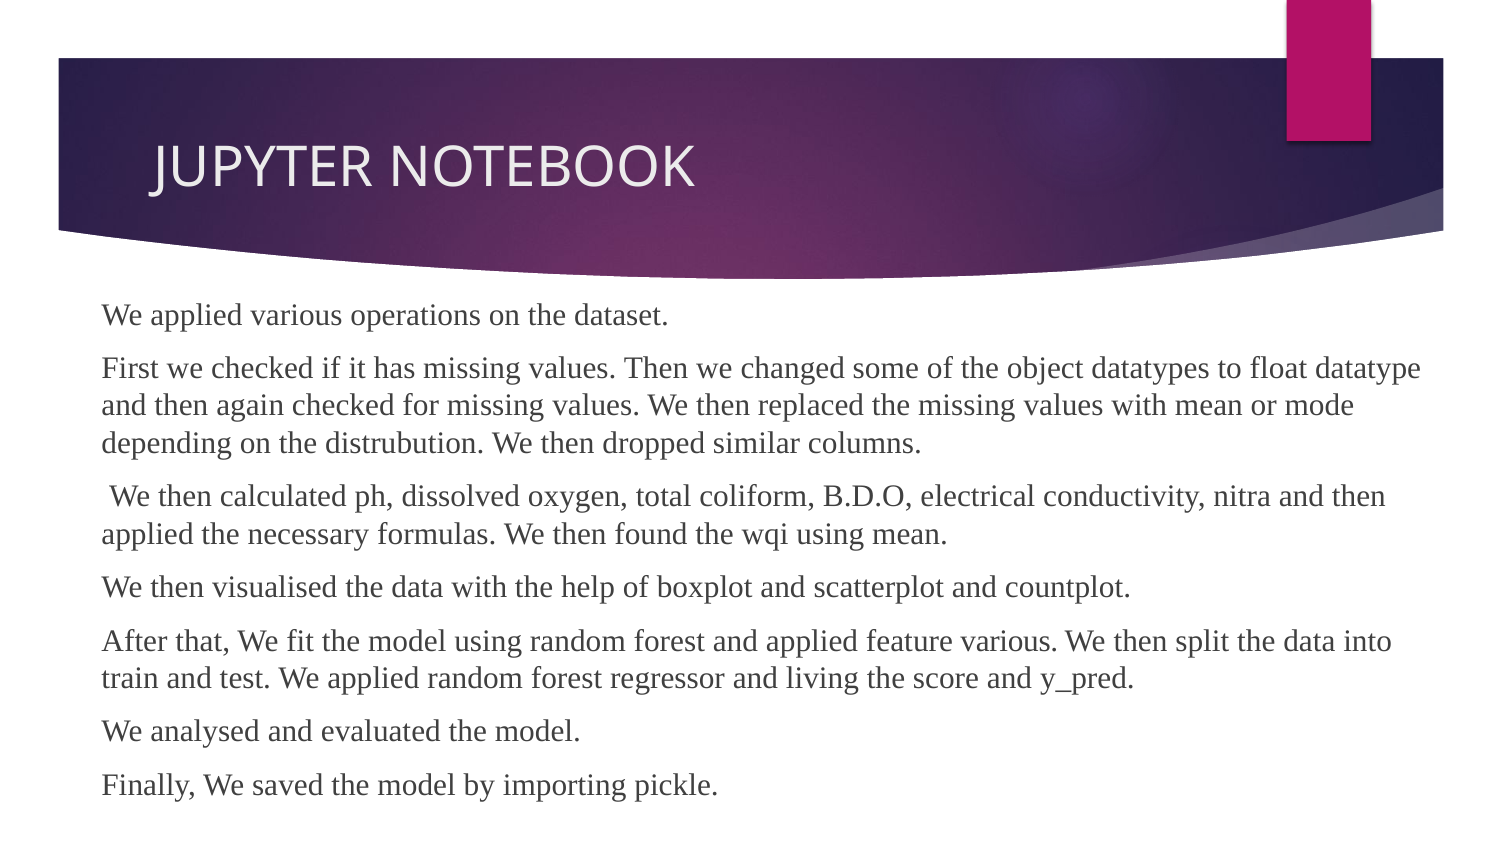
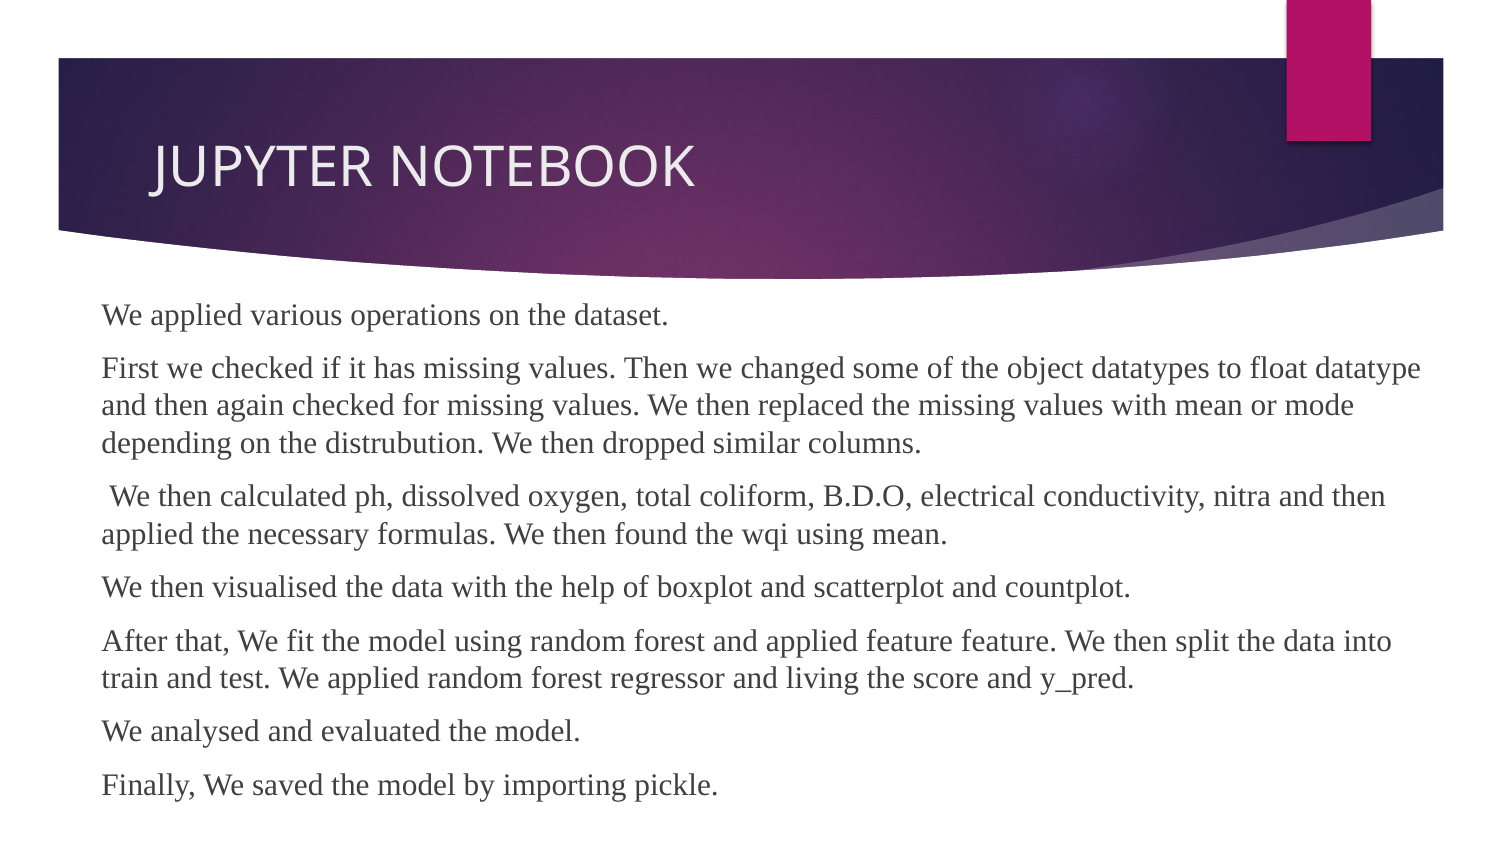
feature various: various -> feature
